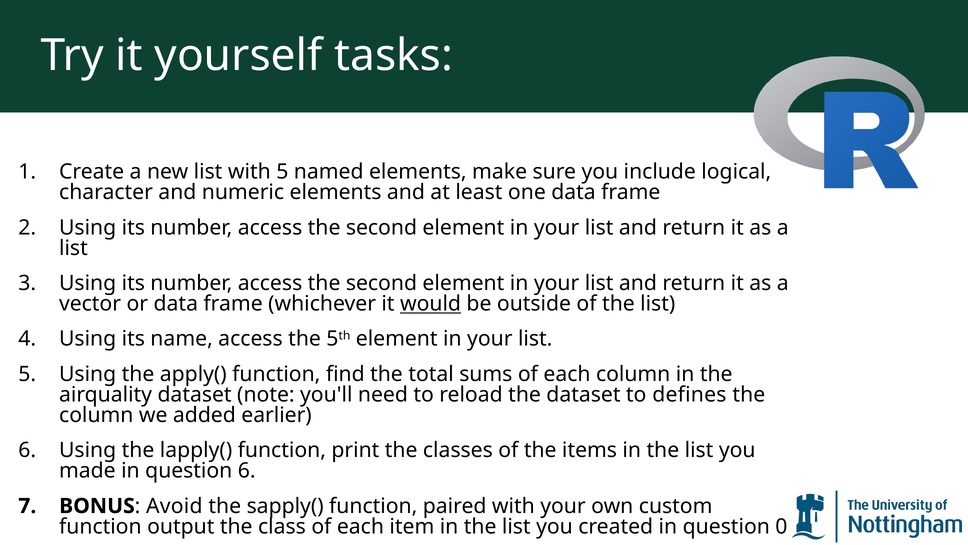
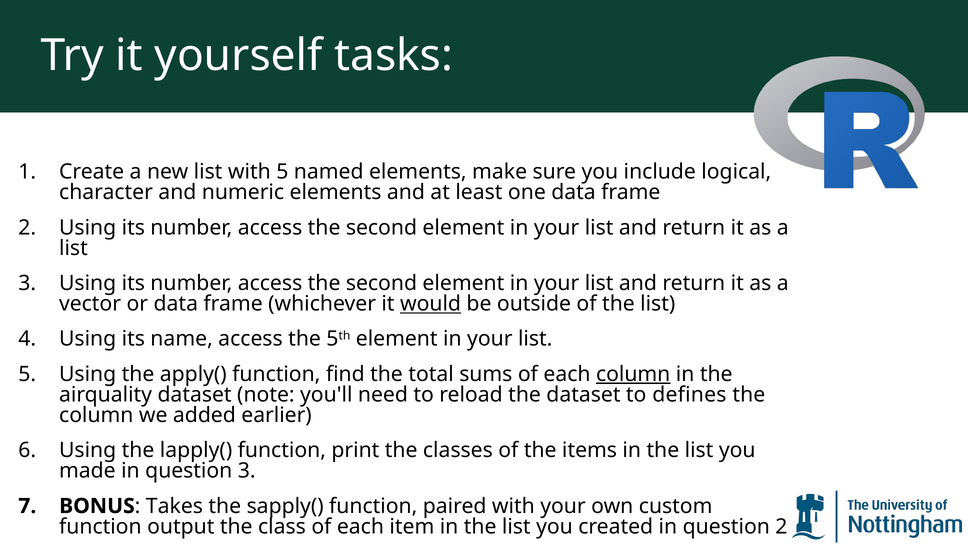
column at (633, 374) underline: none -> present
question 6: 6 -> 3
Avoid: Avoid -> Takes
question 0: 0 -> 2
